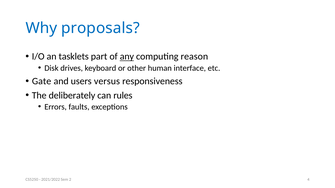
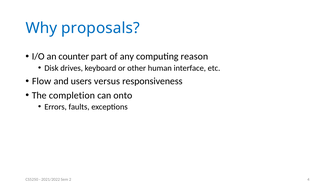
tasklets: tasklets -> counter
any underline: present -> none
Gate: Gate -> Flow
deliberately: deliberately -> completion
rules: rules -> onto
